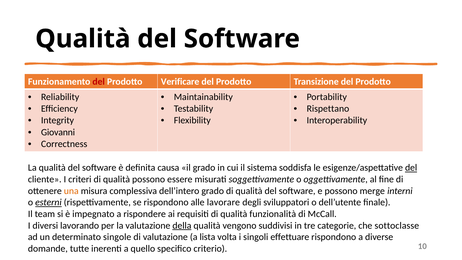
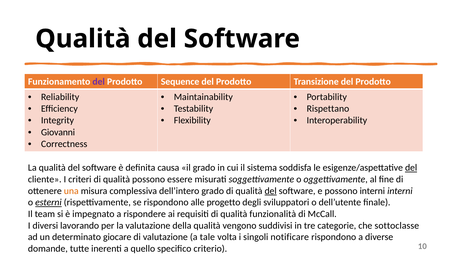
del at (99, 82) colour: red -> purple
Verificare: Verificare -> Sequence
del at (271, 191) underline: none -> present
possono merge: merge -> interni
lavorare: lavorare -> progetto
della underline: present -> none
singole: singole -> giocare
lista: lista -> tale
effettuare: effettuare -> notificare
